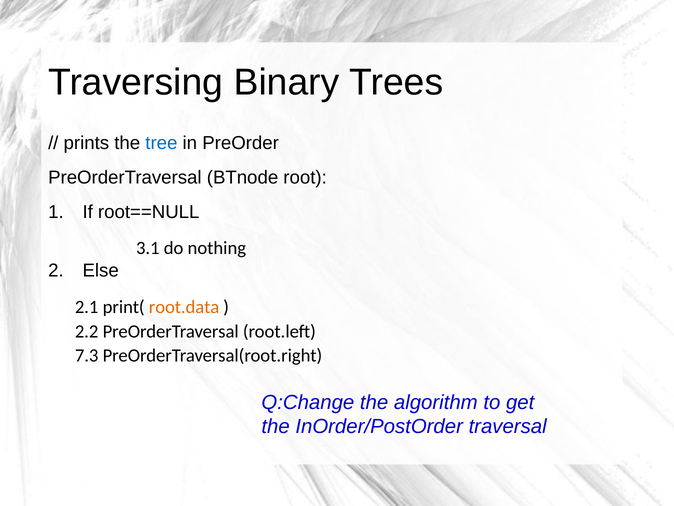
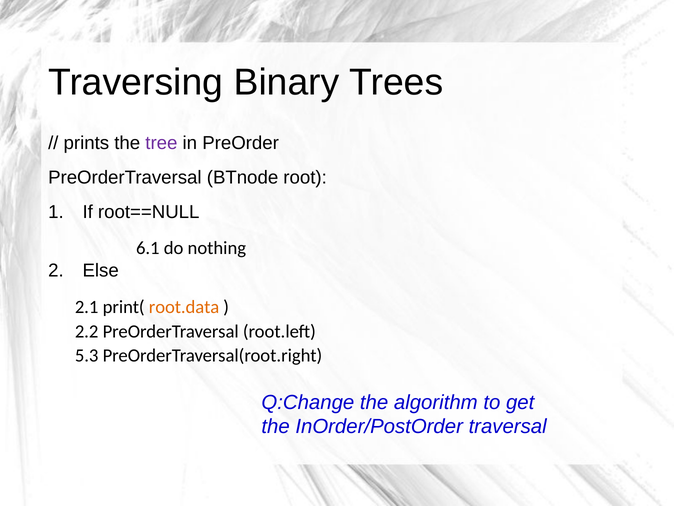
tree colour: blue -> purple
3.1: 3.1 -> 6.1
7.3: 7.3 -> 5.3
